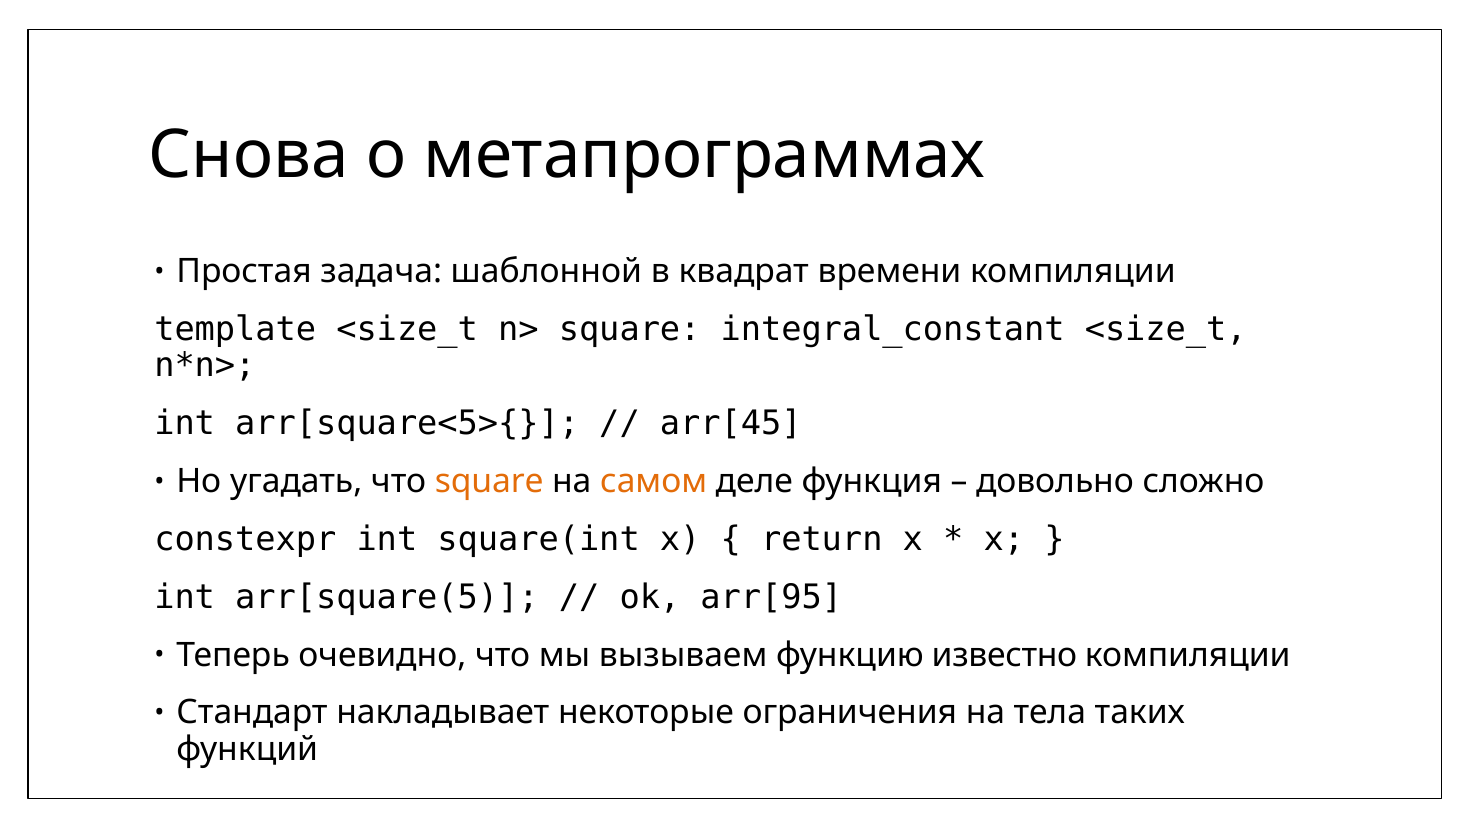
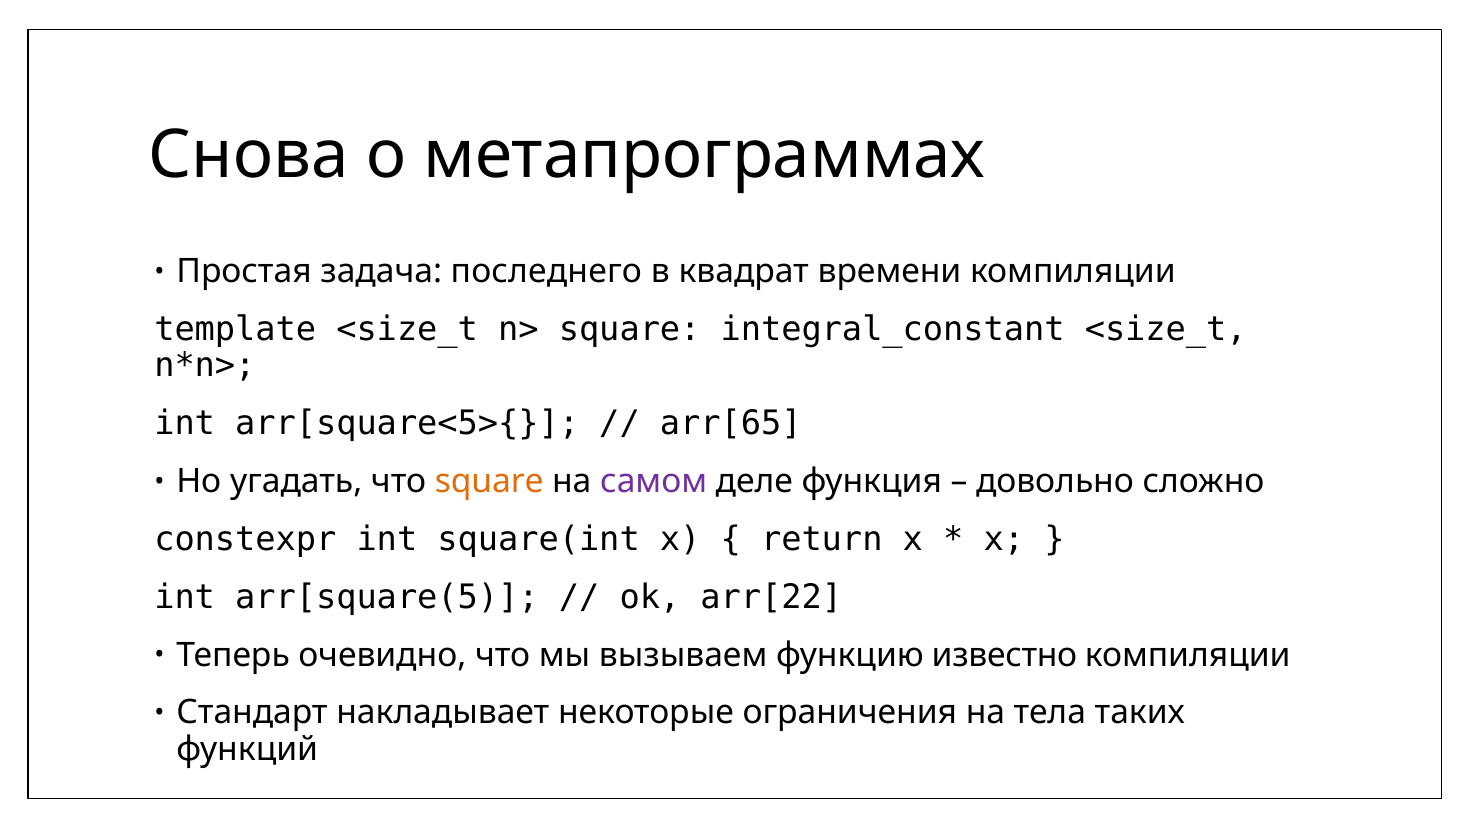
шаблонной: шаблонной -> последнего
arr[45: arr[45 -> arr[65
самом colour: orange -> purple
arr[95: arr[95 -> arr[22
